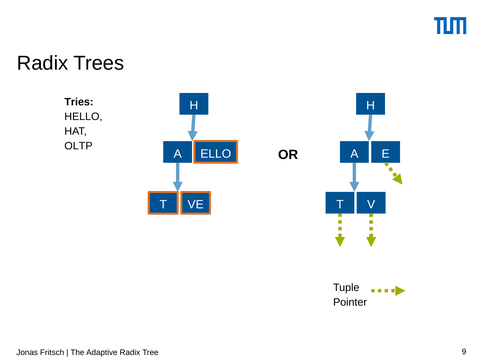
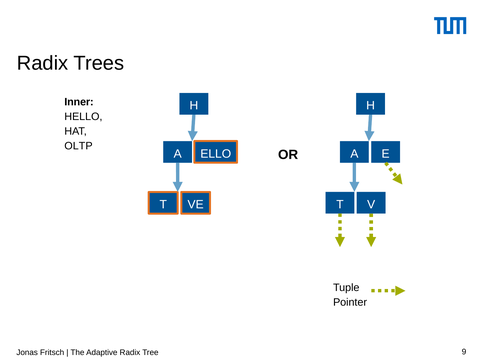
Tries: Tries -> Inner
